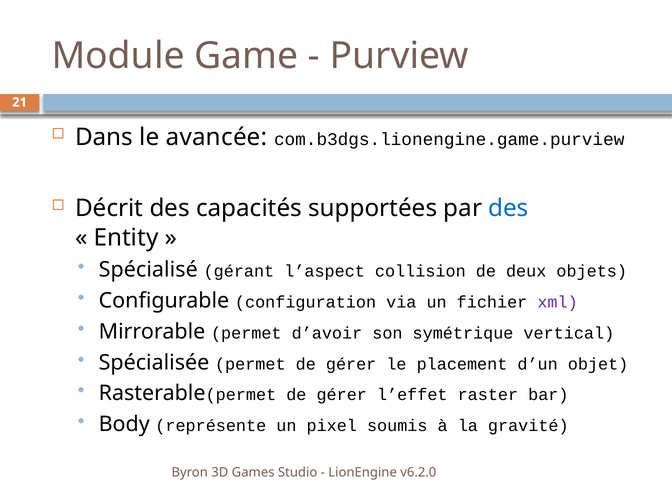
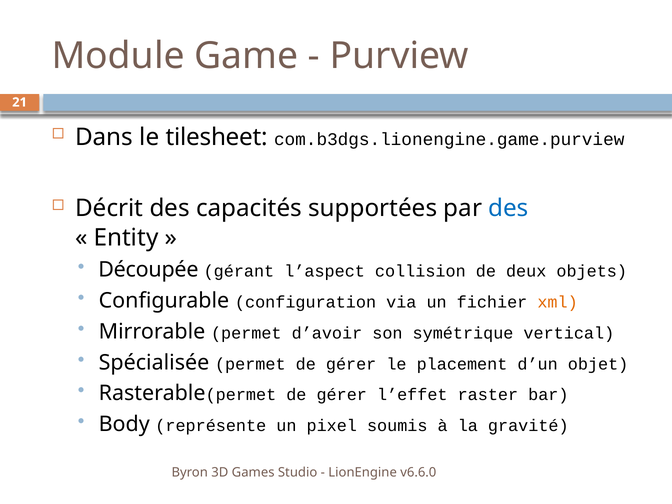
avancée: avancée -> tilesheet
Spécialisé: Spécialisé -> Découpée
xml colour: purple -> orange
v6.2.0: v6.2.0 -> v6.6.0
